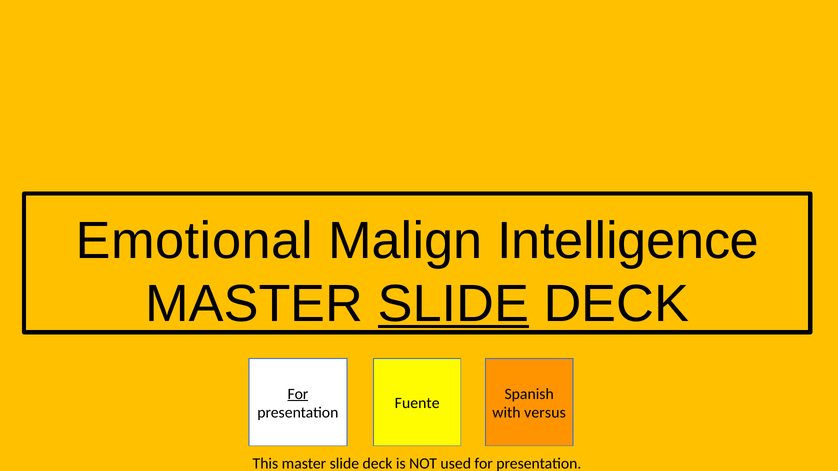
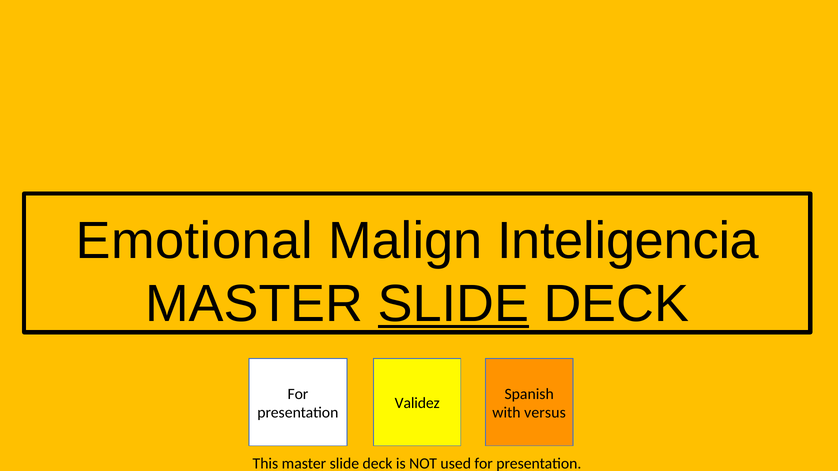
Intelligence: Intelligence -> Inteligencia
For at (298, 394) underline: present -> none
Fuente: Fuente -> Validez
